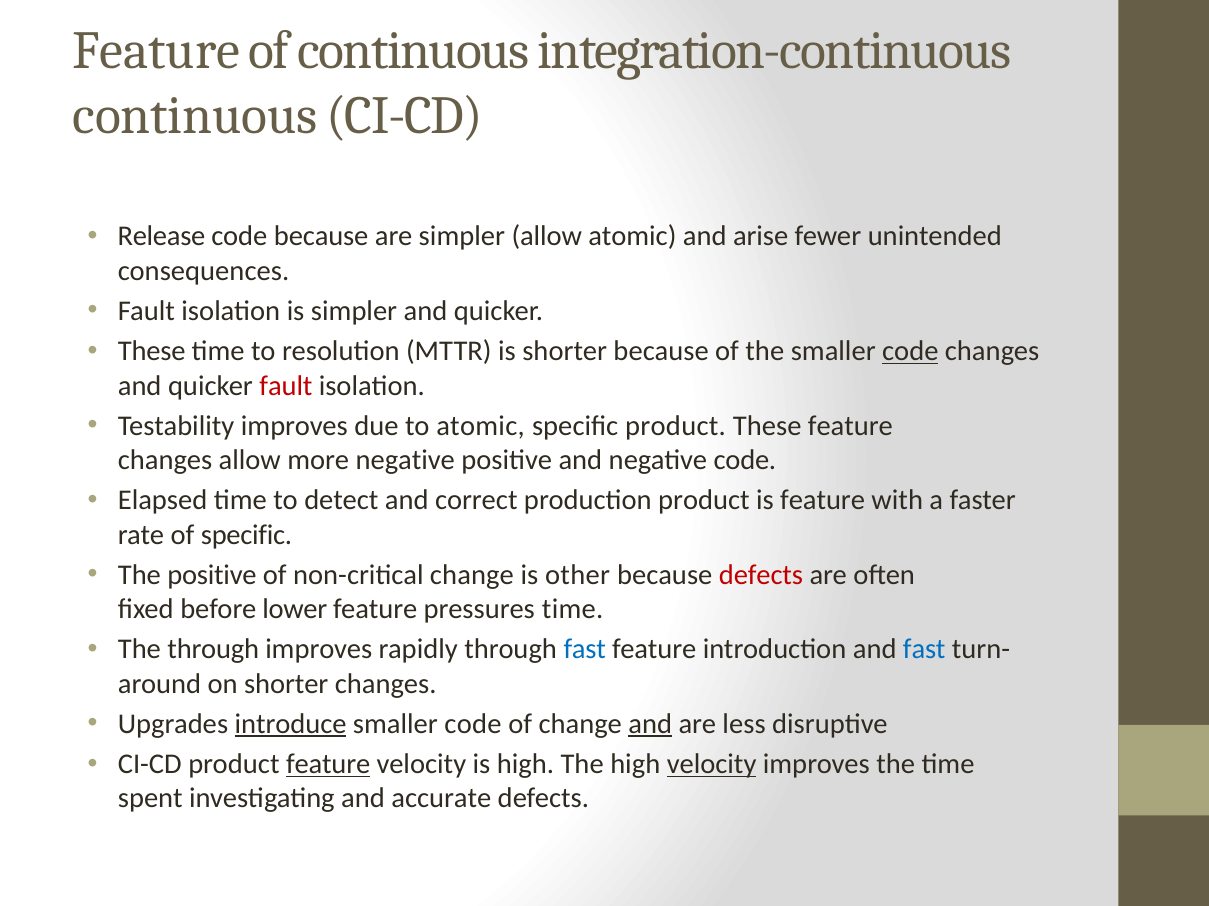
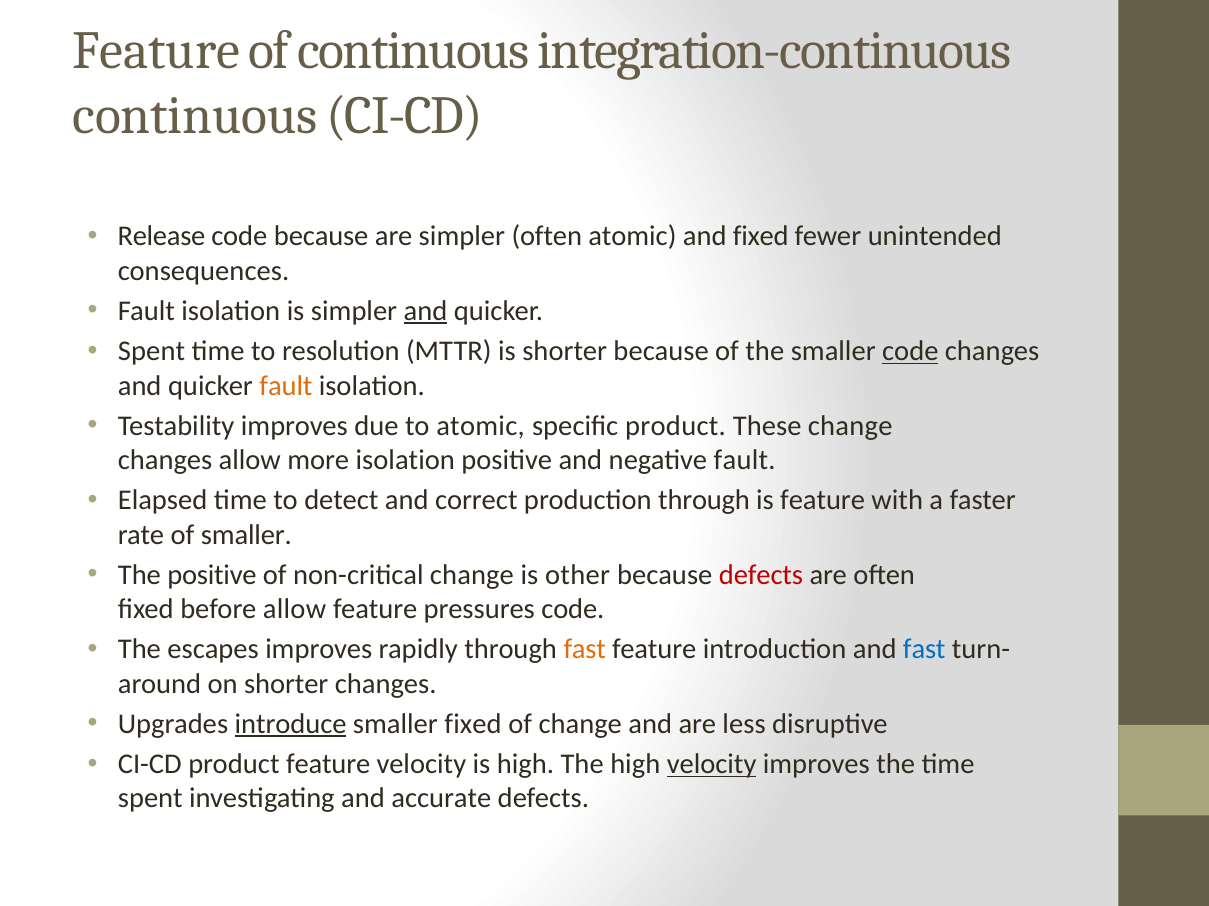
simpler allow: allow -> often
and arise: arise -> fixed
and at (426, 311) underline: none -> present
These at (152, 352): These -> Spent
fault at (286, 386) colour: red -> orange
These feature: feature -> change
more negative: negative -> isolation
negative code: code -> fault
production product: product -> through
of specific: specific -> smaller
before lower: lower -> allow
pressures time: time -> code
The through: through -> escapes
fast at (585, 650) colour: blue -> orange
code at (473, 725): code -> fixed
and at (650, 725) underline: present -> none
feature at (328, 765) underline: present -> none
